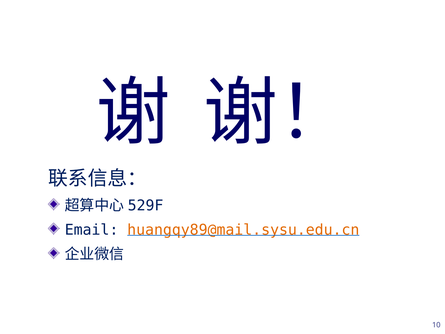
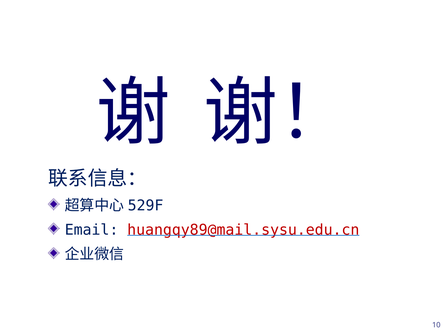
huangqy89@mail.sysu.edu.cn colour: orange -> red
